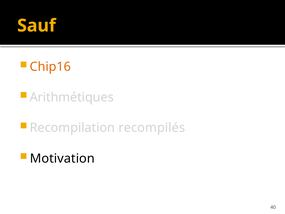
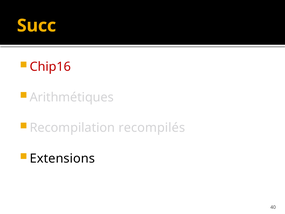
Sauf: Sauf -> Succ
Chip16 colour: orange -> red
Motivation: Motivation -> Extensions
